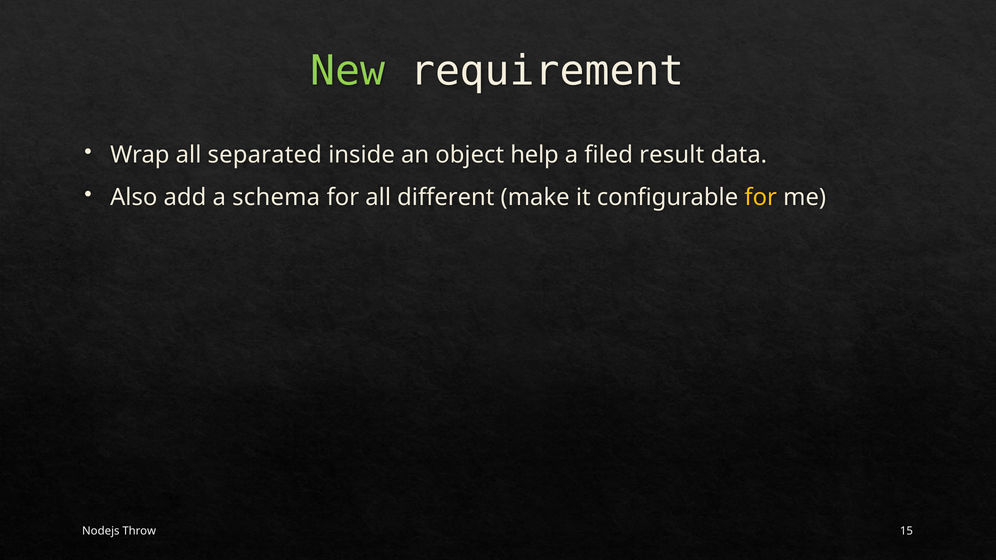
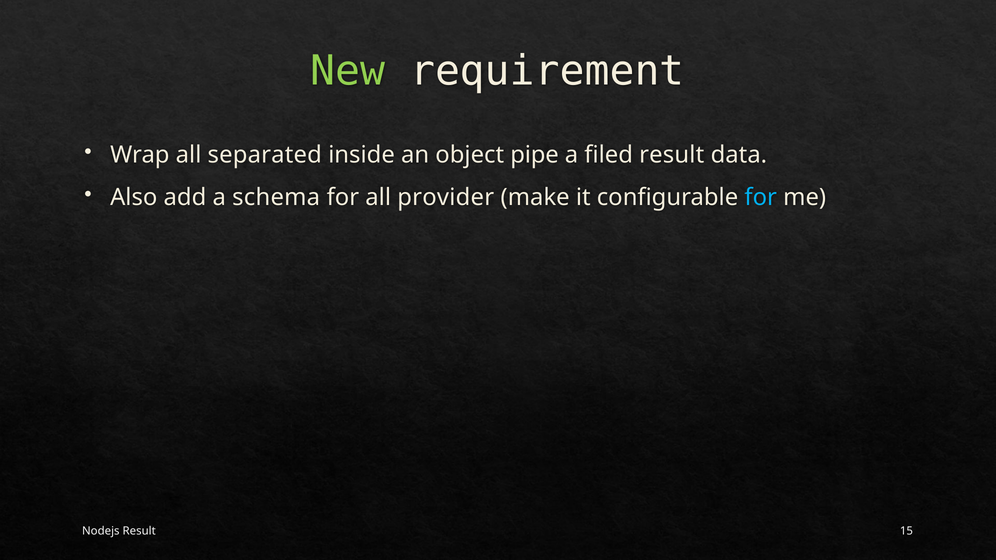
help: help -> pipe
different: different -> provider
for at (761, 197) colour: yellow -> light blue
Nodejs Throw: Throw -> Result
